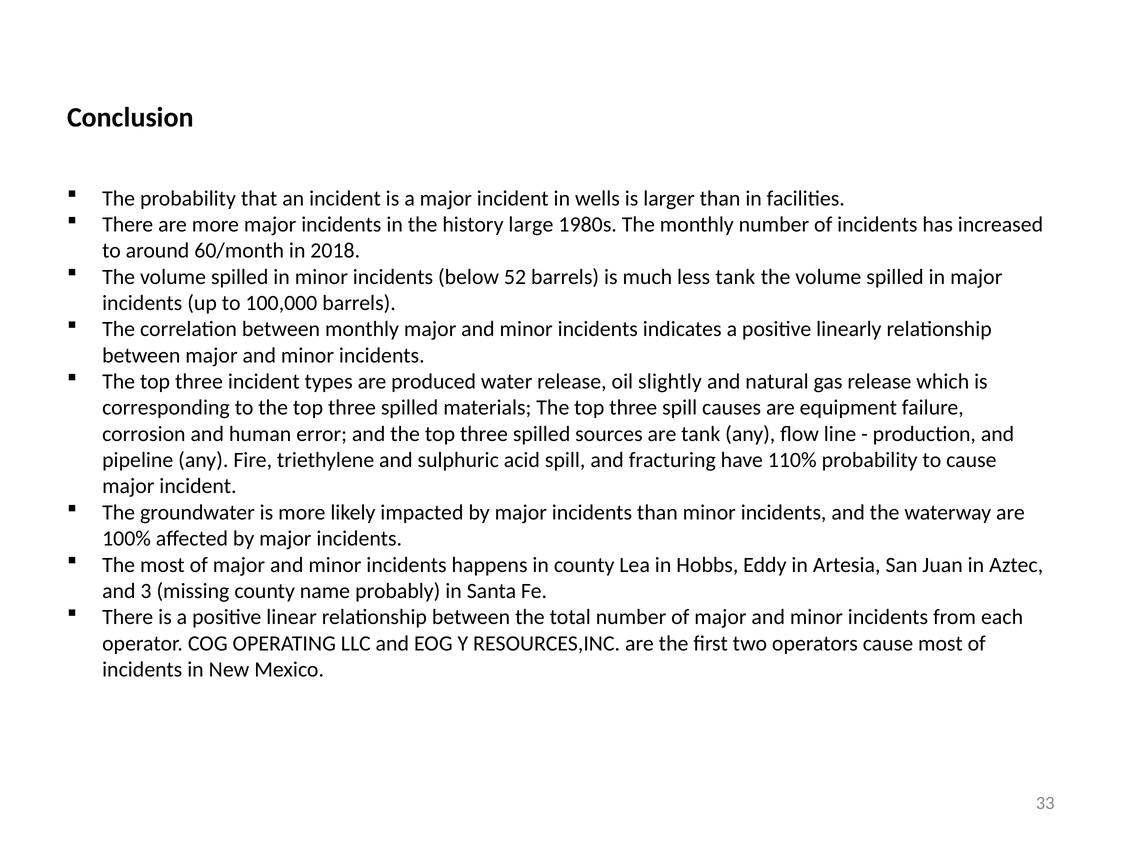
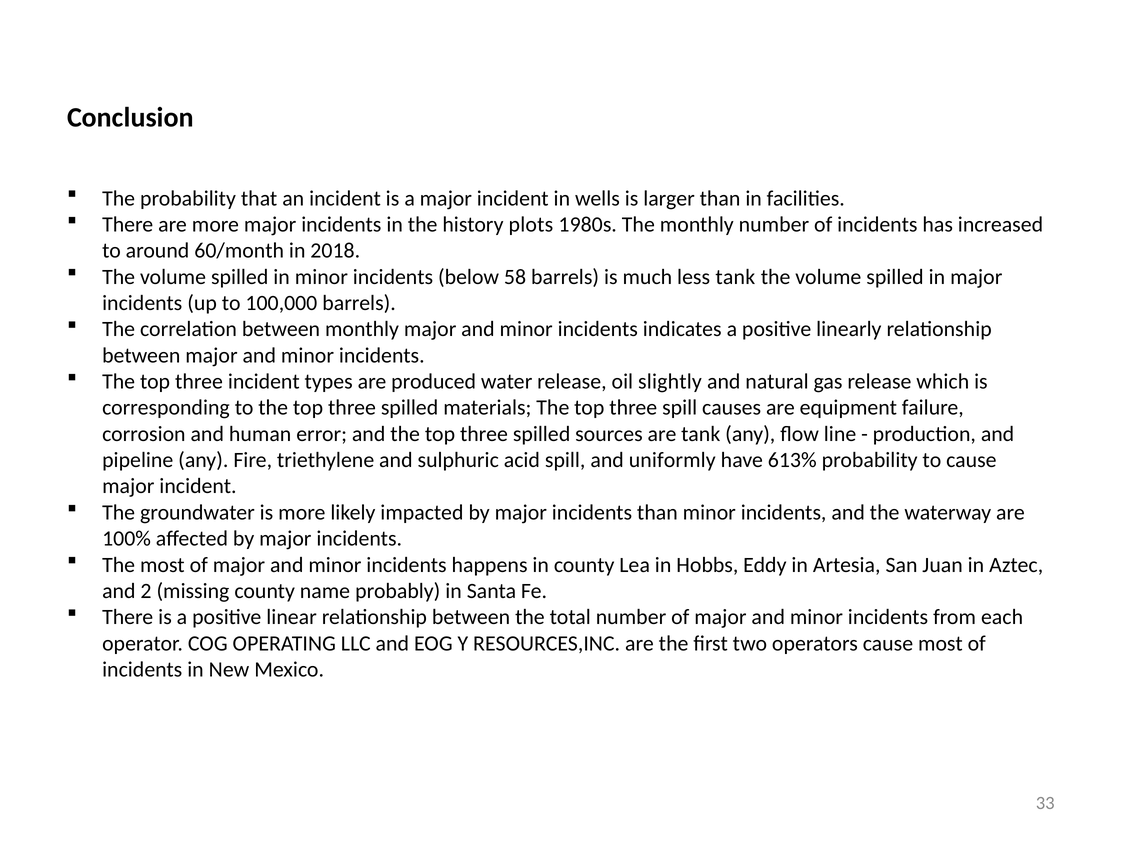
large: large -> plots
52: 52 -> 58
fracturing: fracturing -> uniformly
110%: 110% -> 613%
3: 3 -> 2
